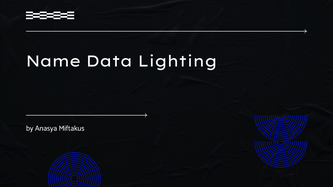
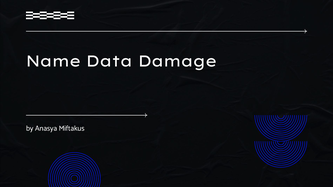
Lighting: Lighting -> Damage
